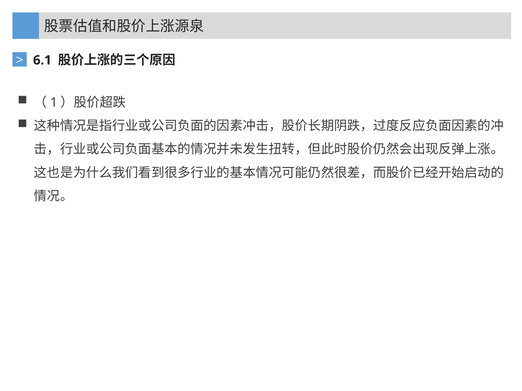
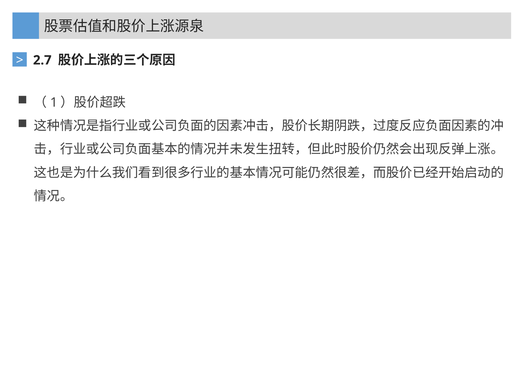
6.1: 6.1 -> 2.7
